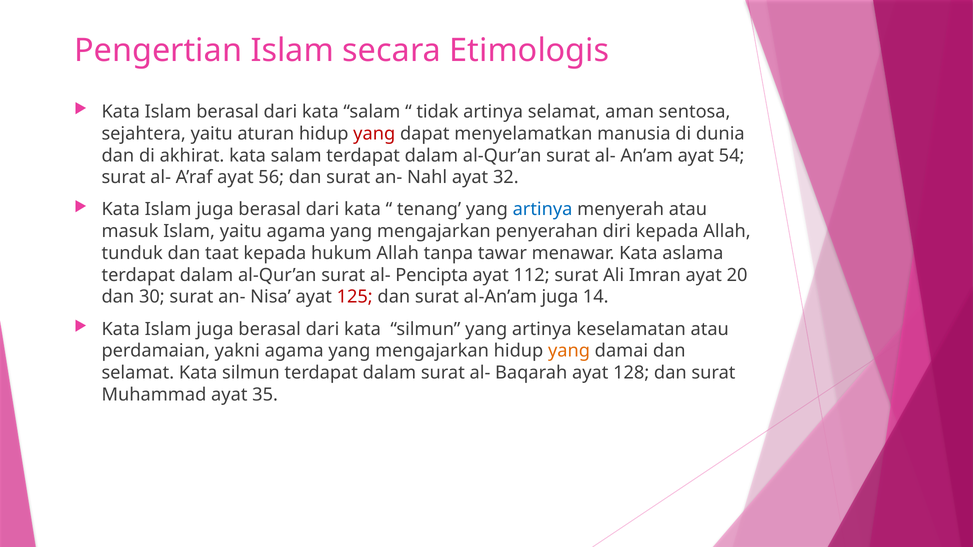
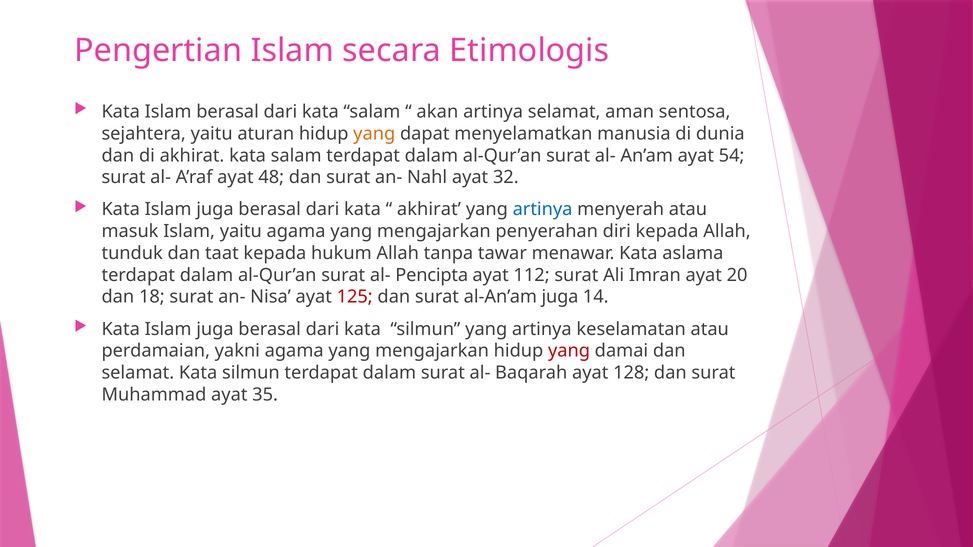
tidak: tidak -> akan
yang at (374, 134) colour: red -> orange
56: 56 -> 48
tenang at (429, 210): tenang -> akhirat
30: 30 -> 18
yang at (569, 351) colour: orange -> red
